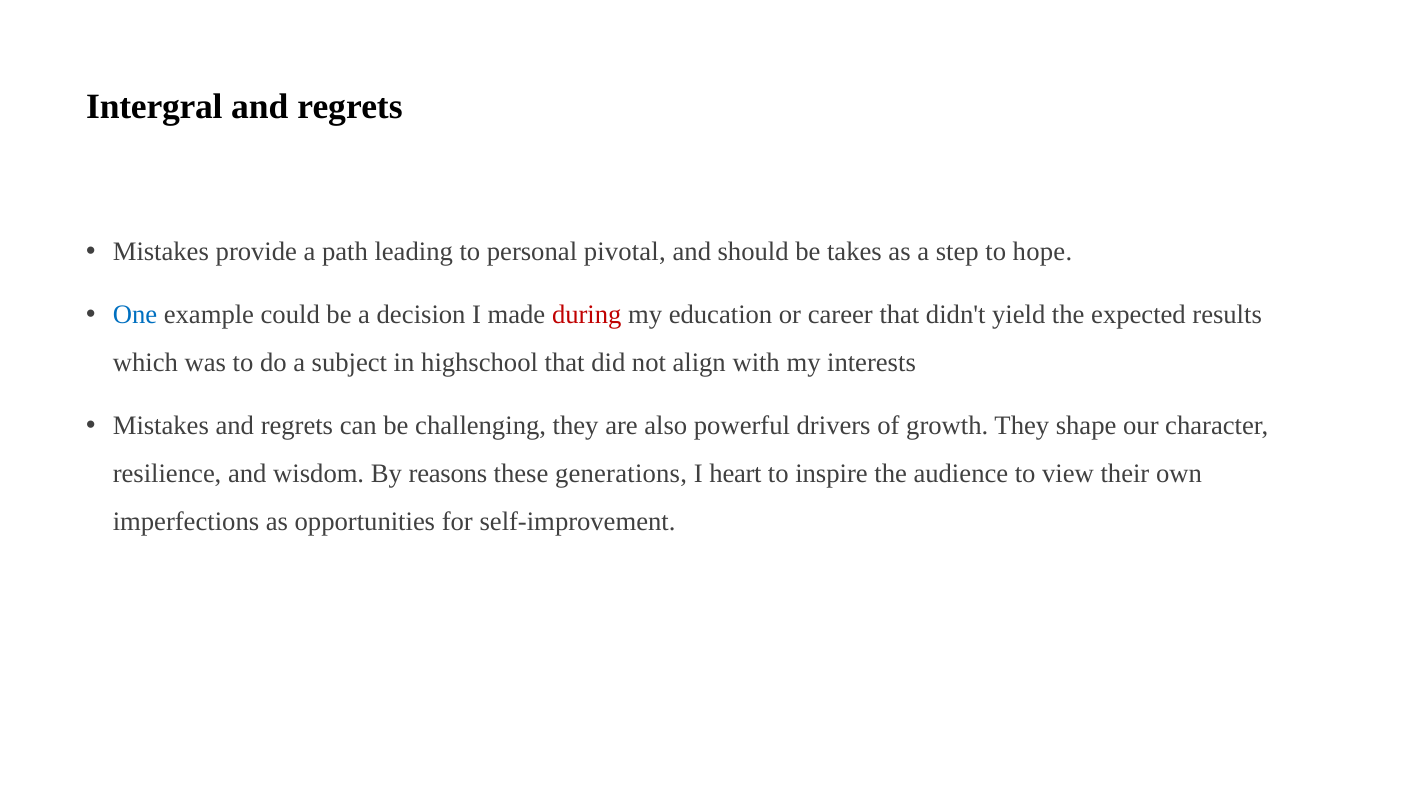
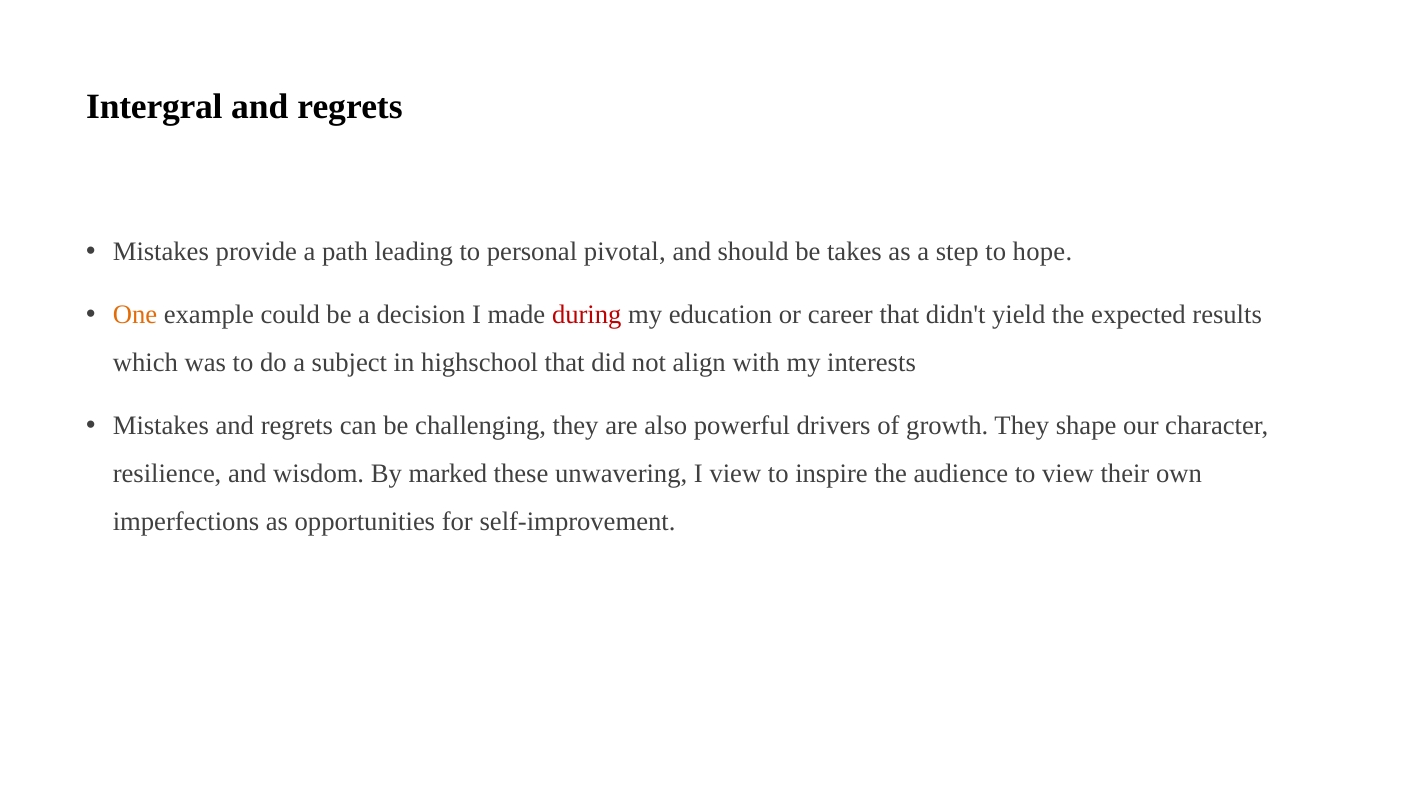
One colour: blue -> orange
reasons: reasons -> marked
generations: generations -> unwavering
I heart: heart -> view
